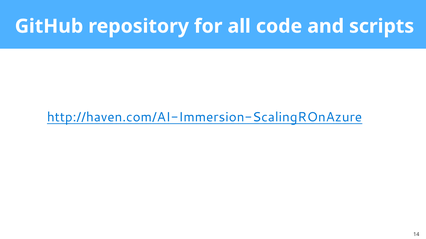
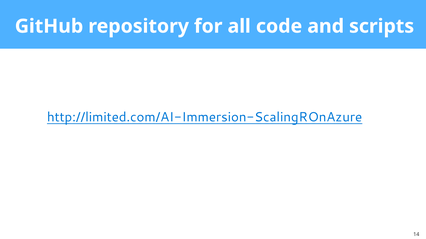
http://haven.com/AI-Immersion-ScalingROnAzure: http://haven.com/AI-Immersion-ScalingROnAzure -> http://limited.com/AI-Immersion-ScalingROnAzure
